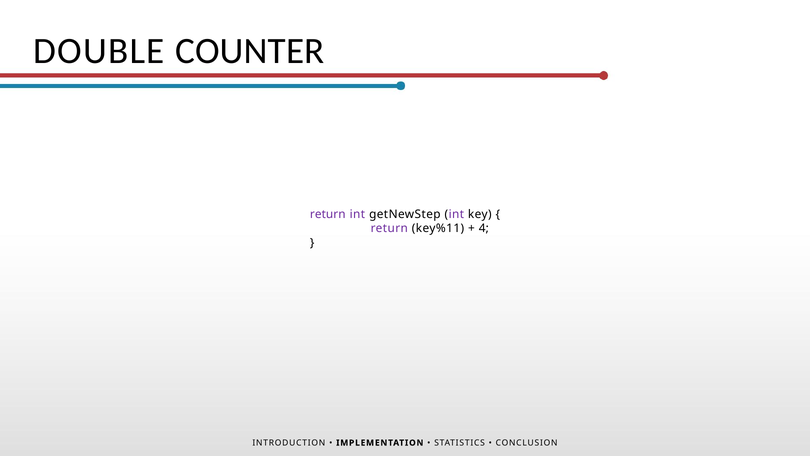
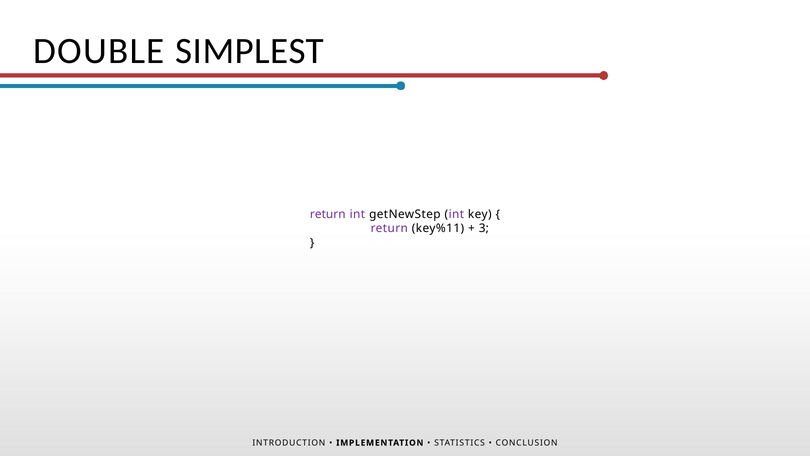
COUNTER: COUNTER -> SIMPLEST
4: 4 -> 3
